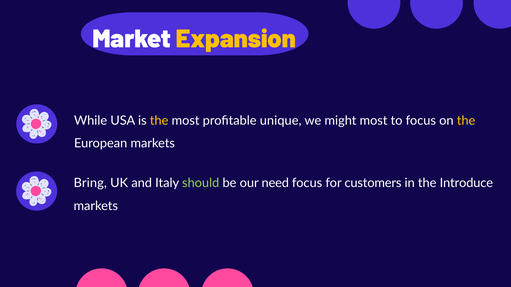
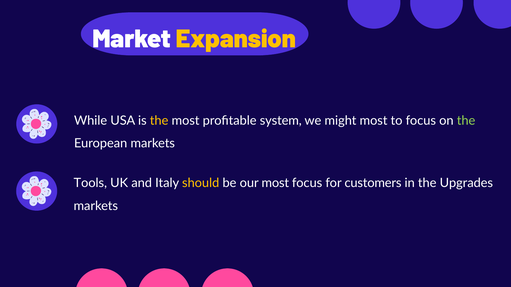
unique: unique -> system
the at (466, 121) colour: yellow -> light green
Bring: Bring -> Tools
should colour: light green -> yellow
our need: need -> most
Introduce: Introduce -> Upgrades
